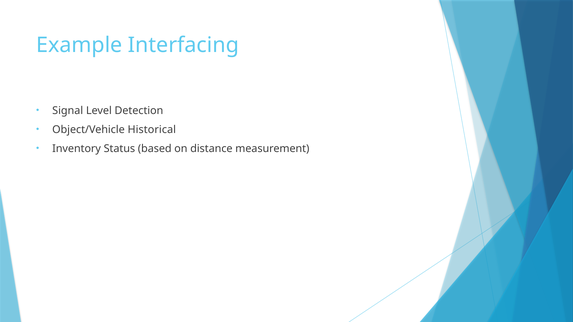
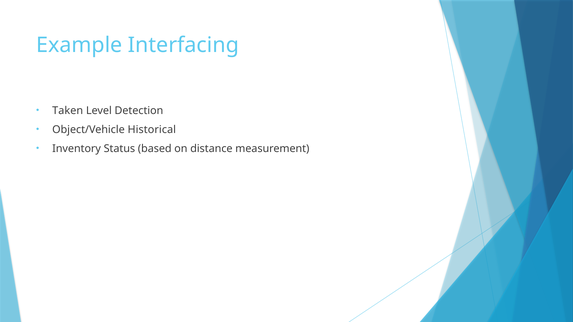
Signal: Signal -> Taken
